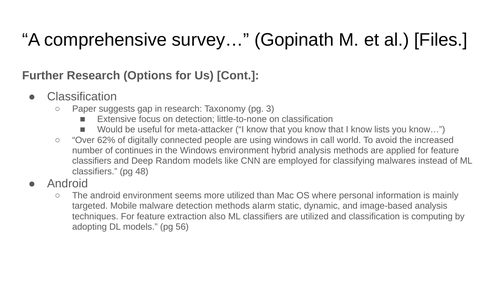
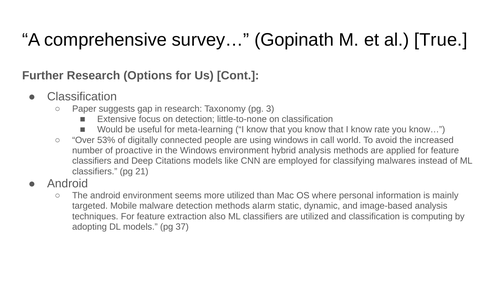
Files: Files -> True
meta-attacker: meta-attacker -> meta-learning
lists: lists -> rate
62%: 62% -> 53%
continues: continues -> proactive
Random: Random -> Citations
48: 48 -> 21
56: 56 -> 37
